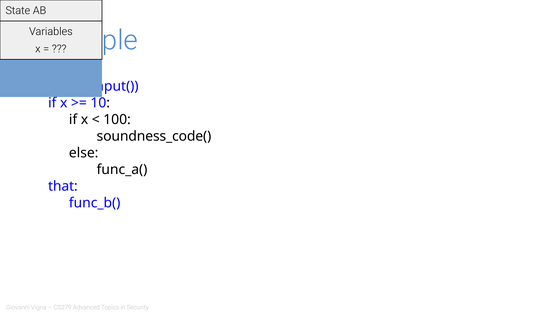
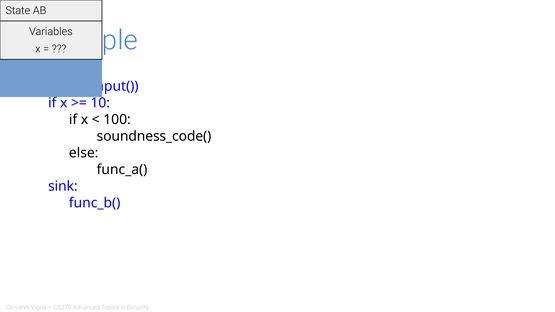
that: that -> sink
